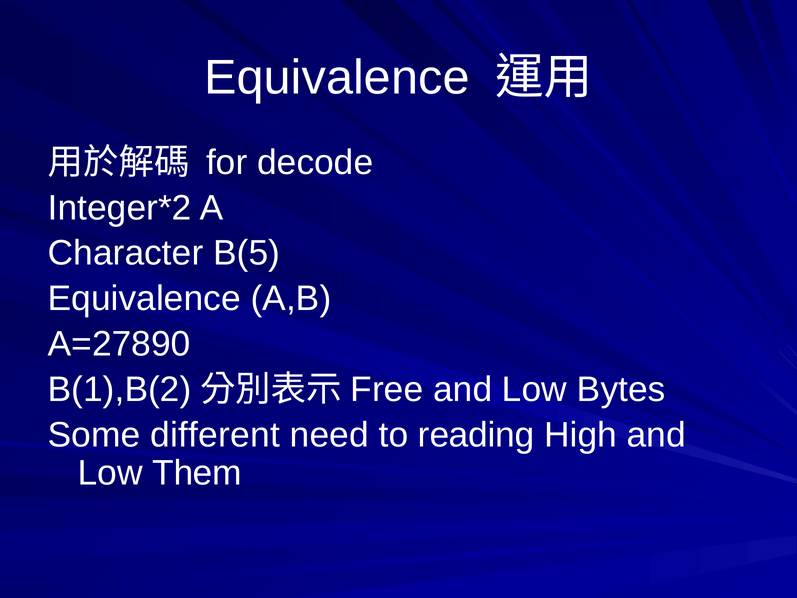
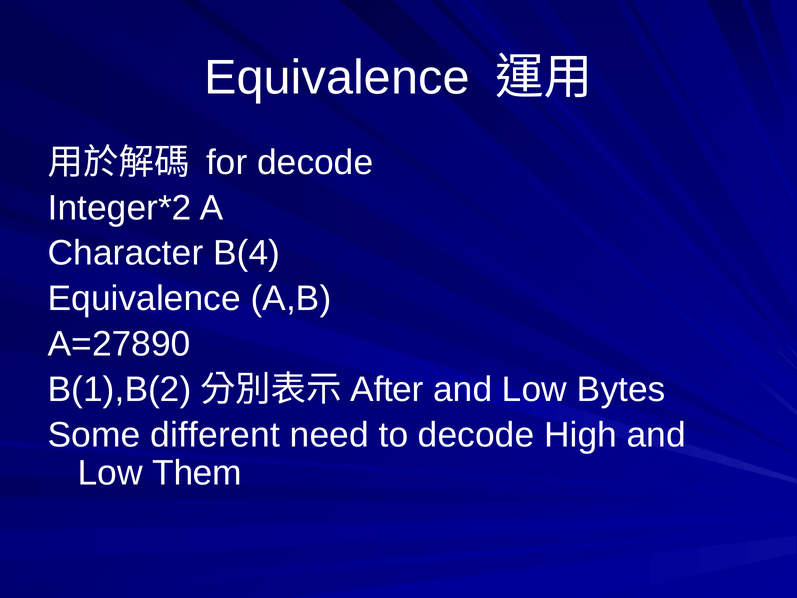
B(5: B(5 -> B(4
Free: Free -> After
to reading: reading -> decode
